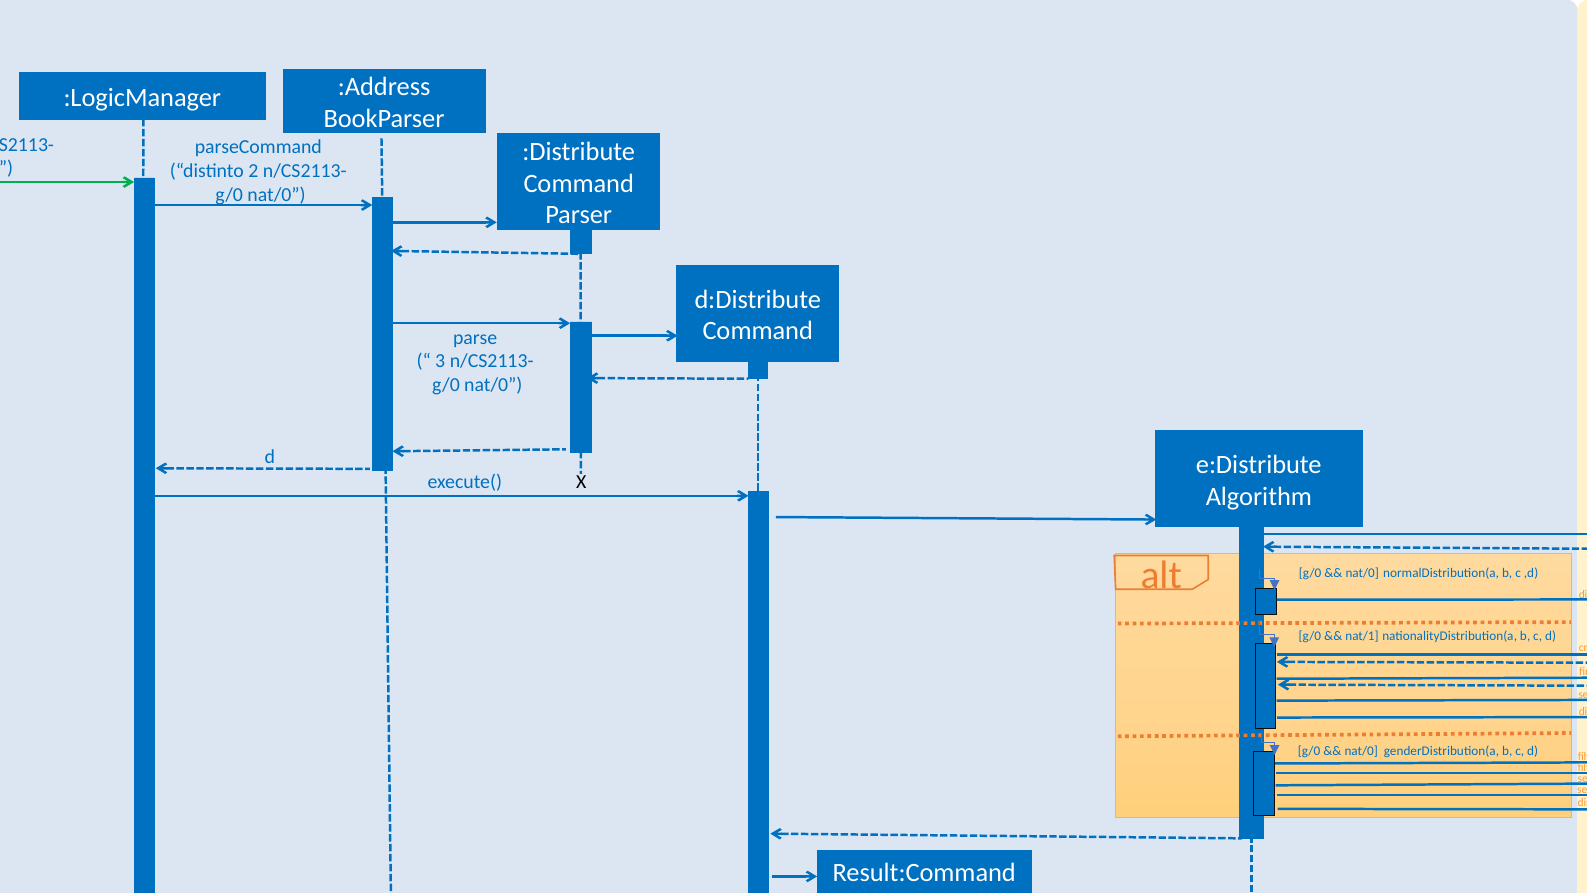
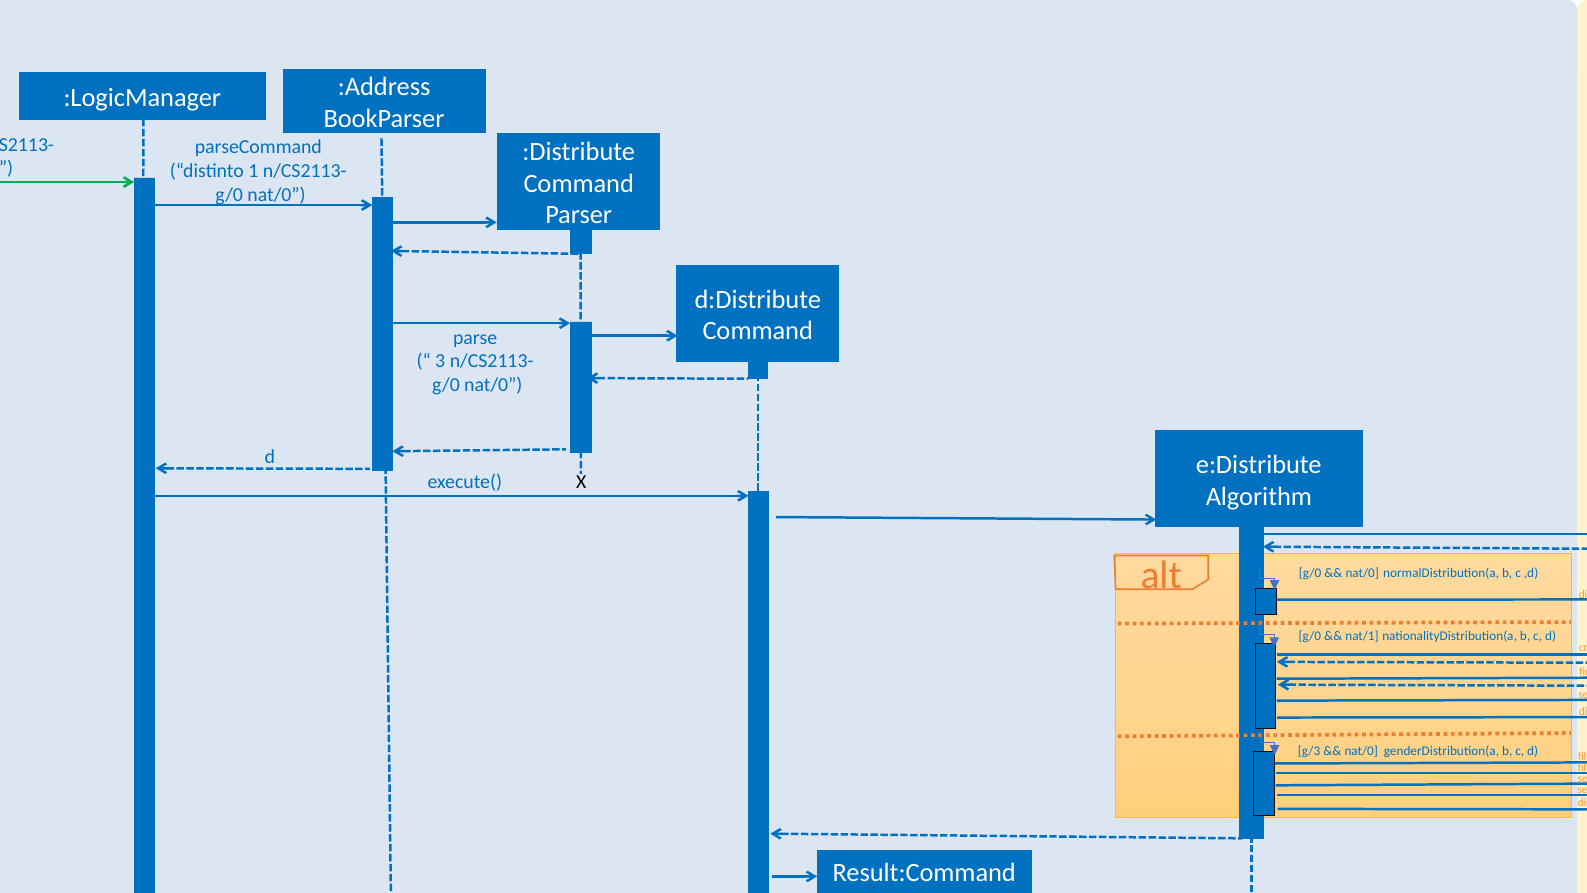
2: 2 -> 1
g/0 at (1309, 751): g/0 -> g/3
